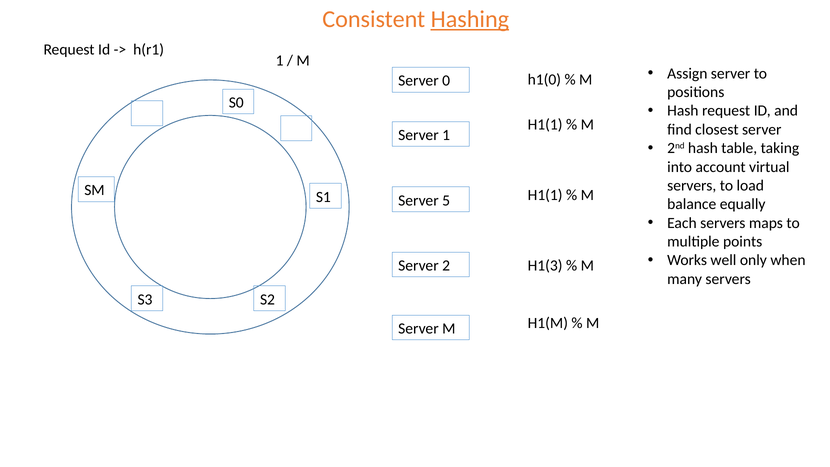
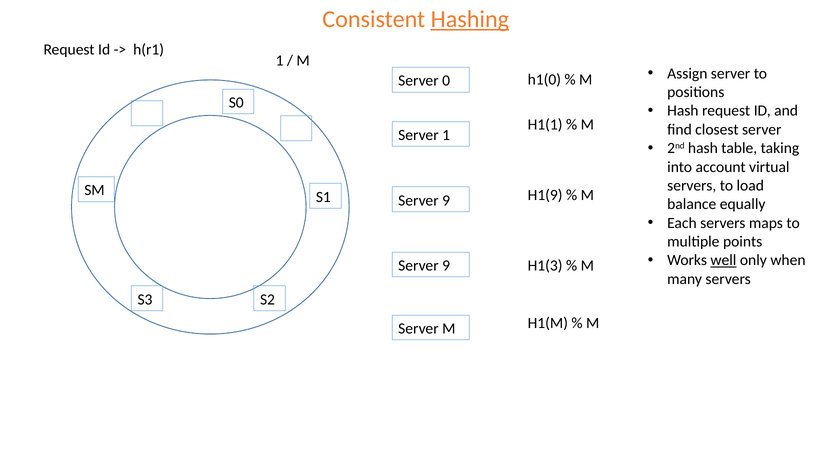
H1(1 at (545, 195): H1(1 -> H1(9
5 at (446, 200): 5 -> 9
well underline: none -> present
2 at (446, 265): 2 -> 9
